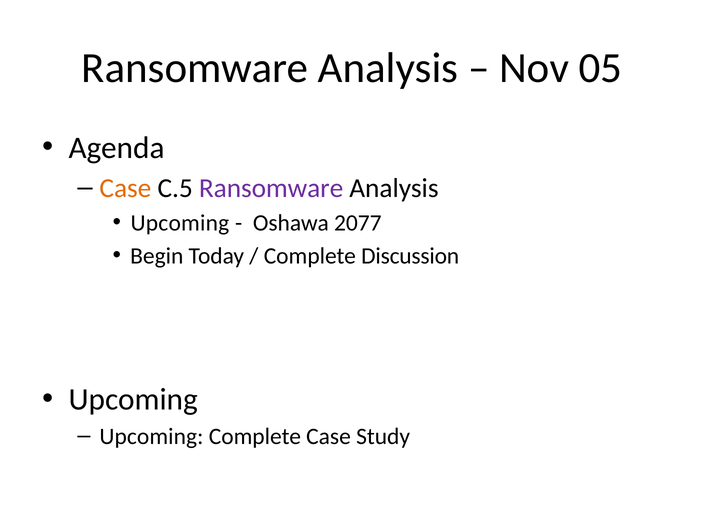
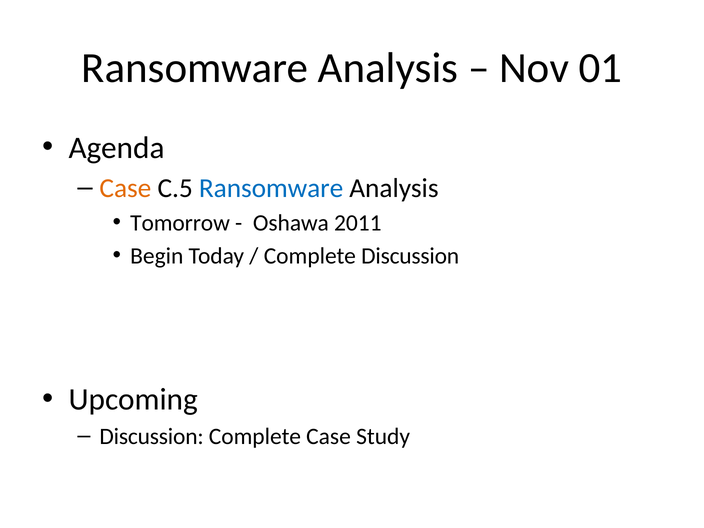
05: 05 -> 01
Ransomware at (271, 188) colour: purple -> blue
Upcoming at (180, 223): Upcoming -> Tomorrow
2077: 2077 -> 2011
Upcoming at (151, 436): Upcoming -> Discussion
